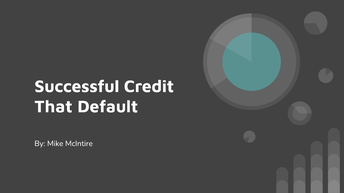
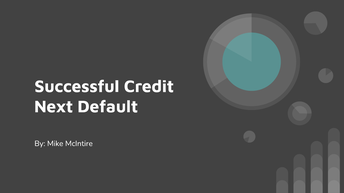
That: That -> Next
